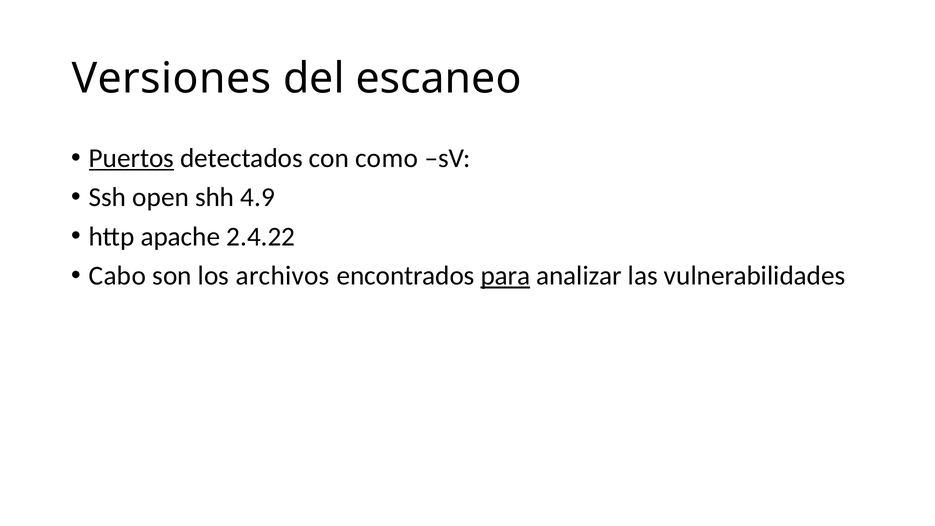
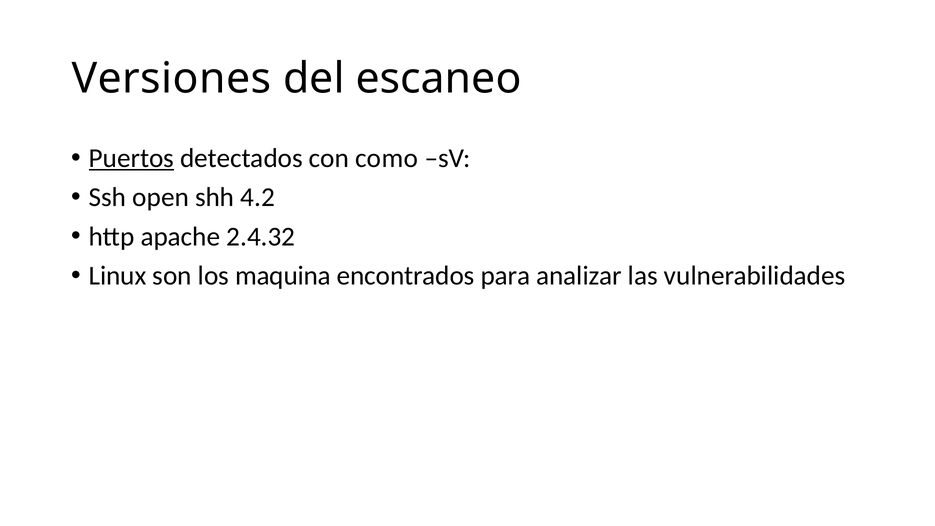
4.9: 4.9 -> 4.2
2.4.22: 2.4.22 -> 2.4.32
Cabo: Cabo -> Linux
archivos: archivos -> maquina
para underline: present -> none
